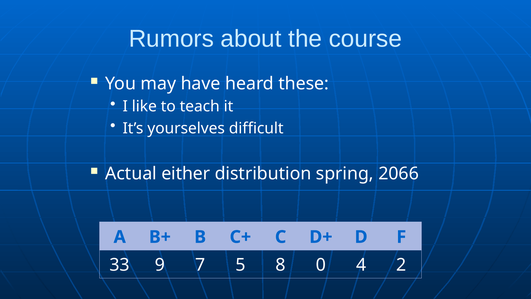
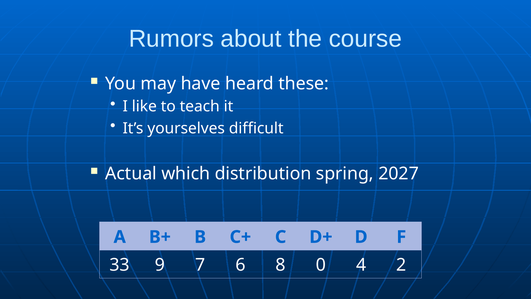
either: either -> which
2066: 2066 -> 2027
5: 5 -> 6
